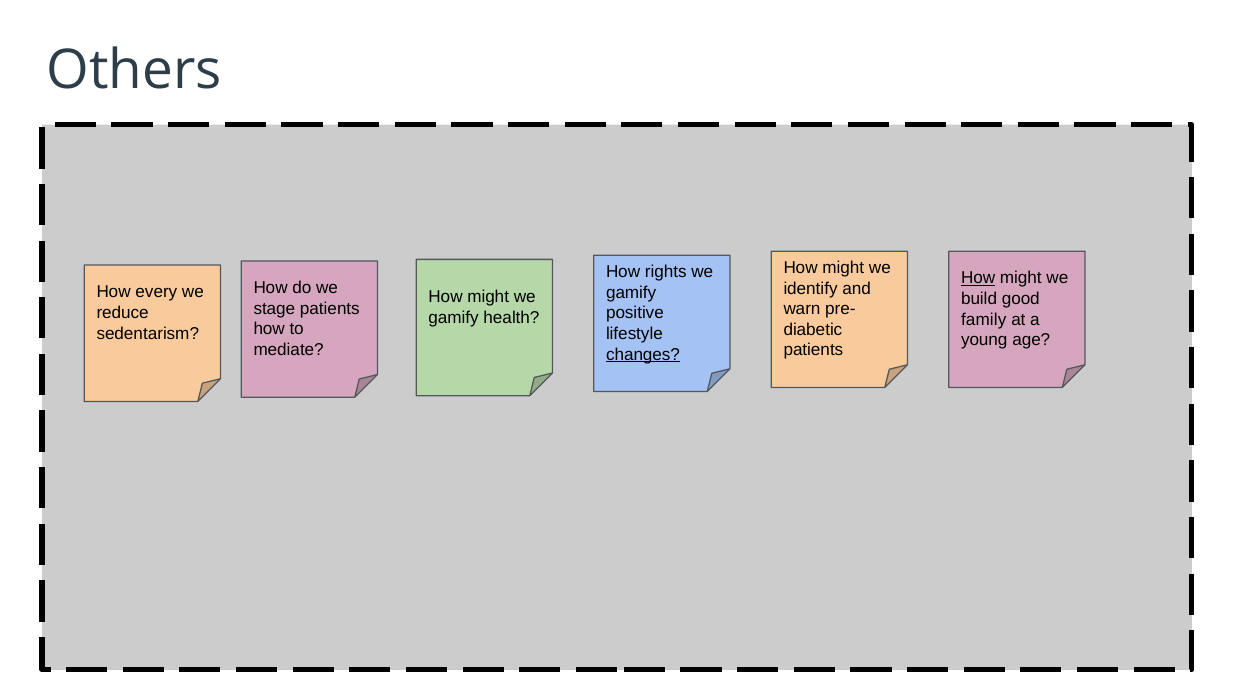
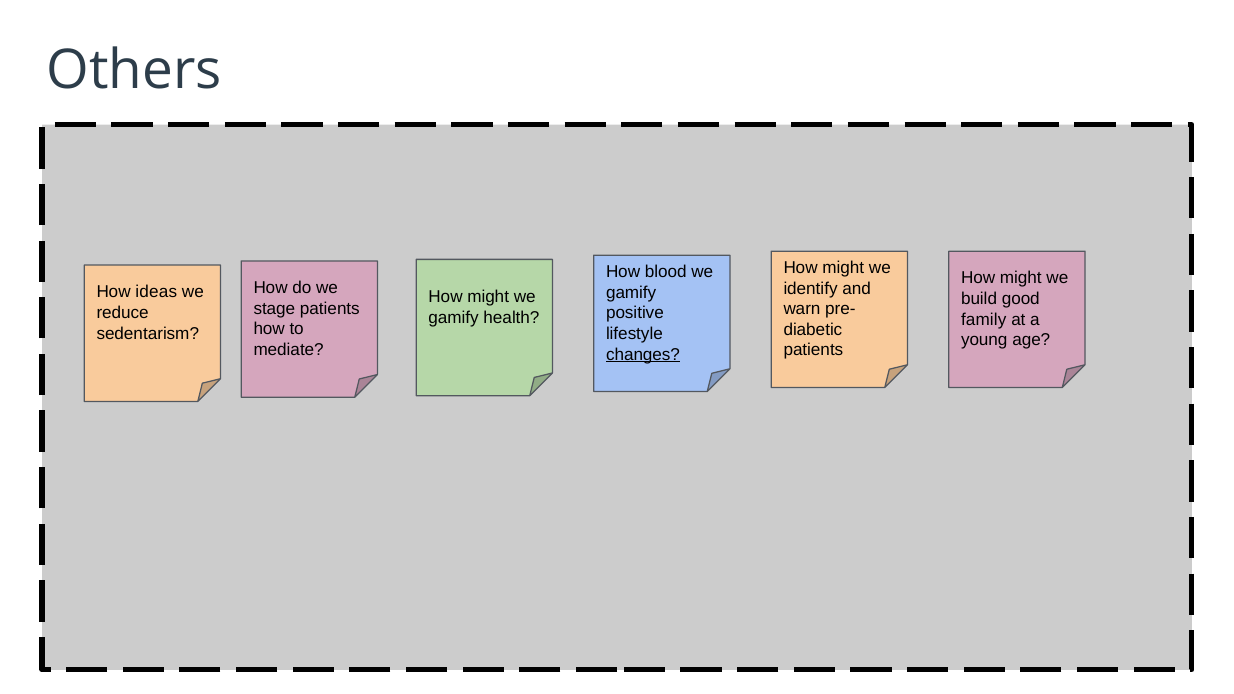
rights: rights -> blood
How at (978, 278) underline: present -> none
every: every -> ideas
